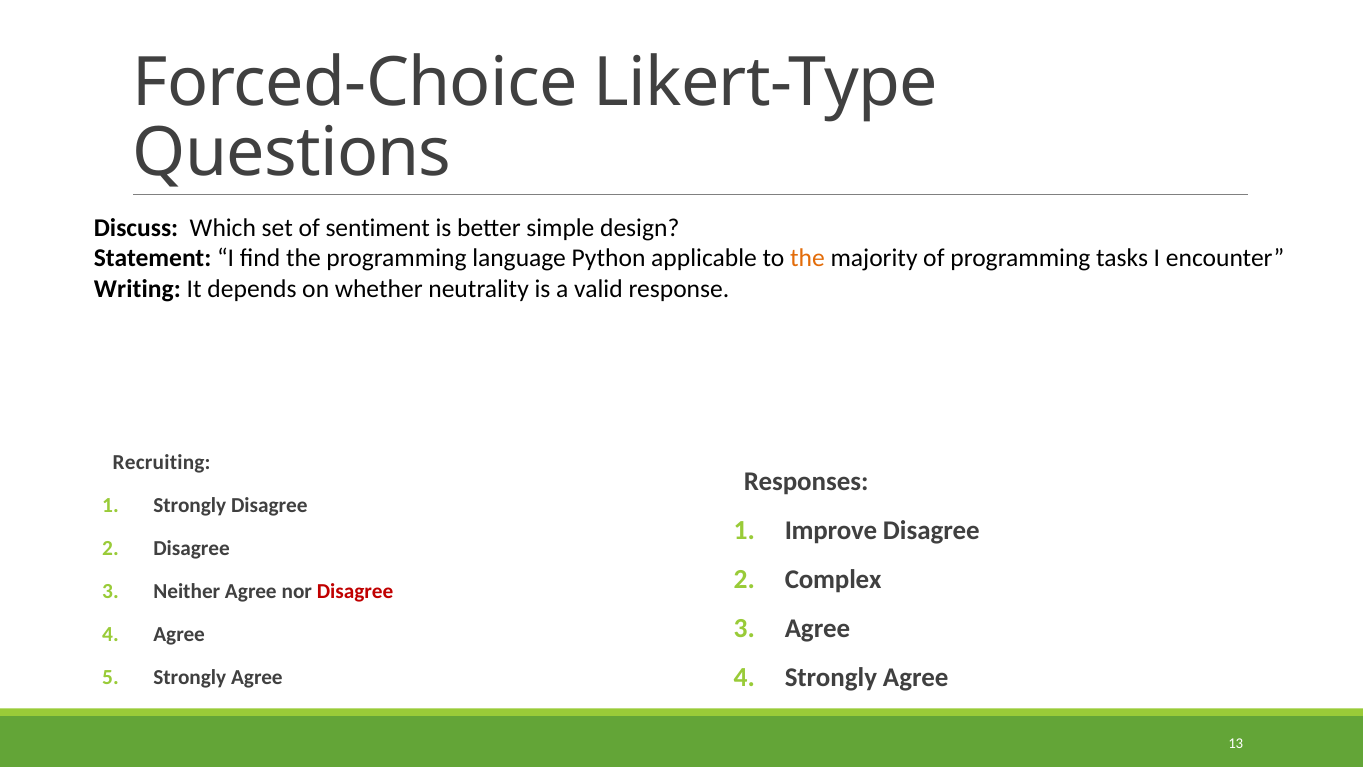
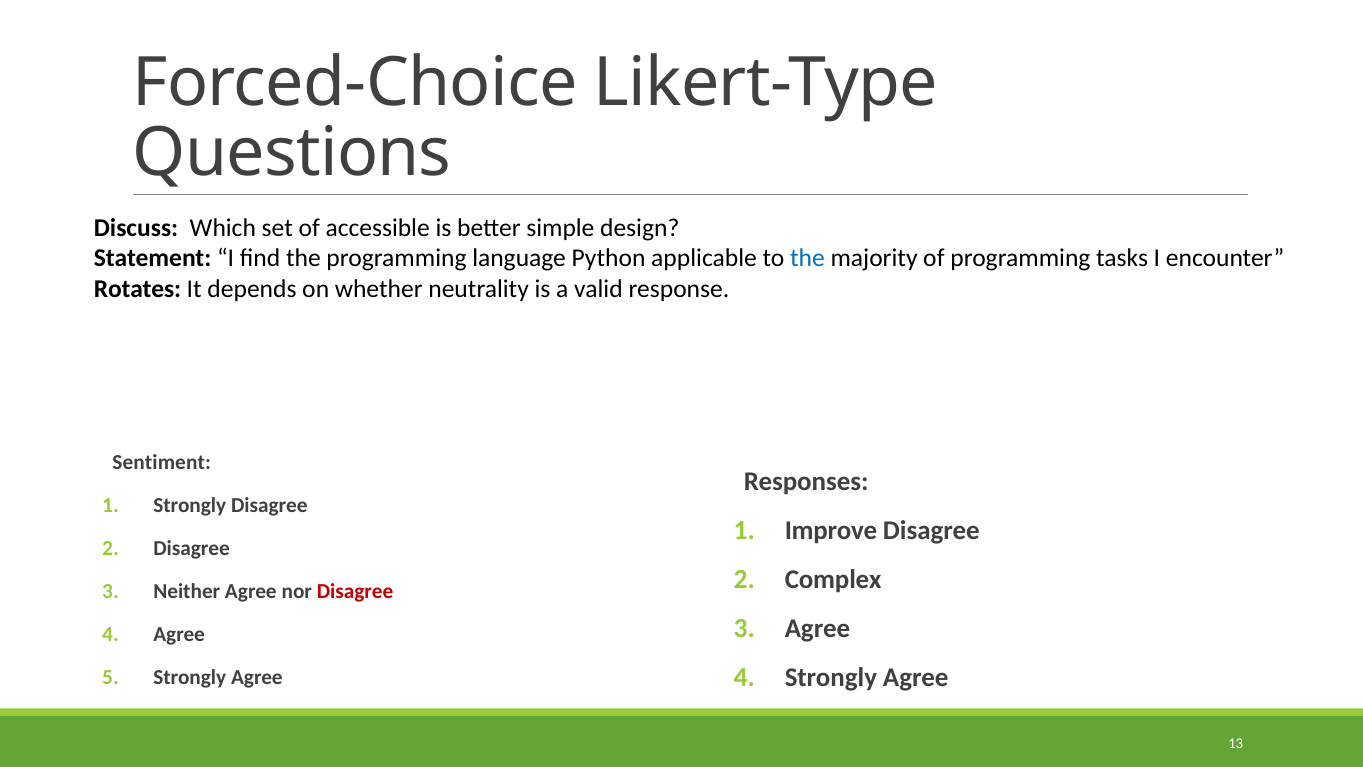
sentiment: sentiment -> accessible
the at (807, 258) colour: orange -> blue
Writing: Writing -> Rotates
Recruiting: Recruiting -> Sentiment
